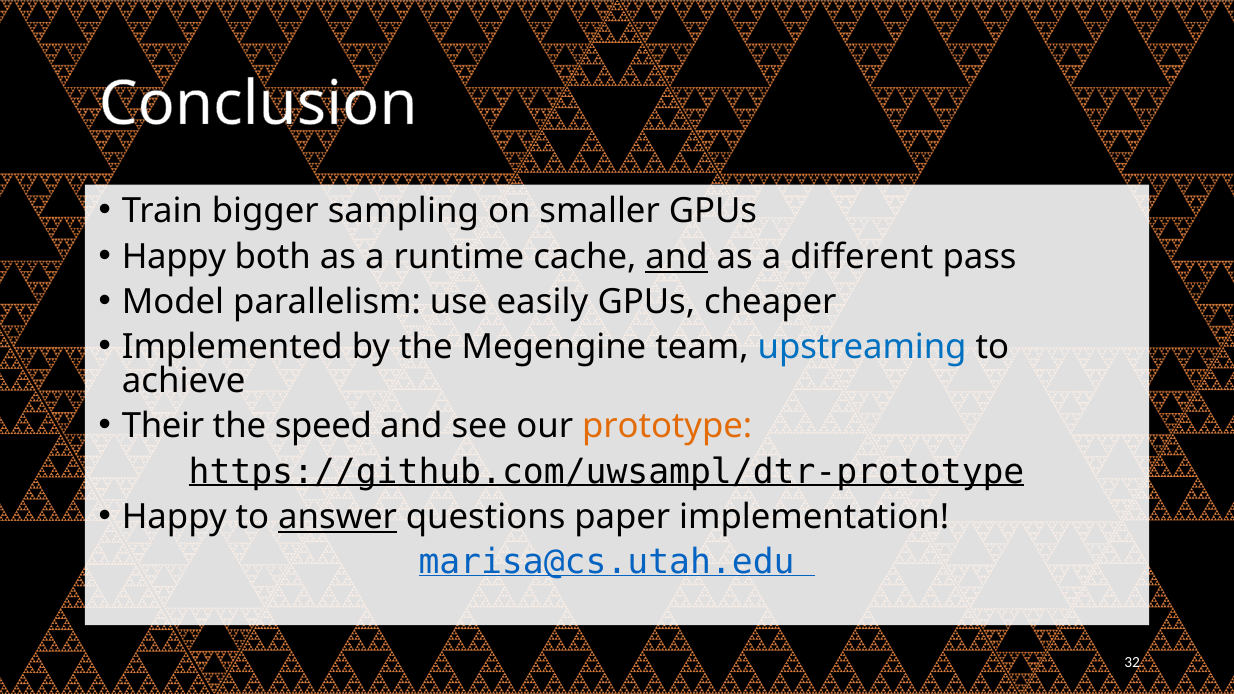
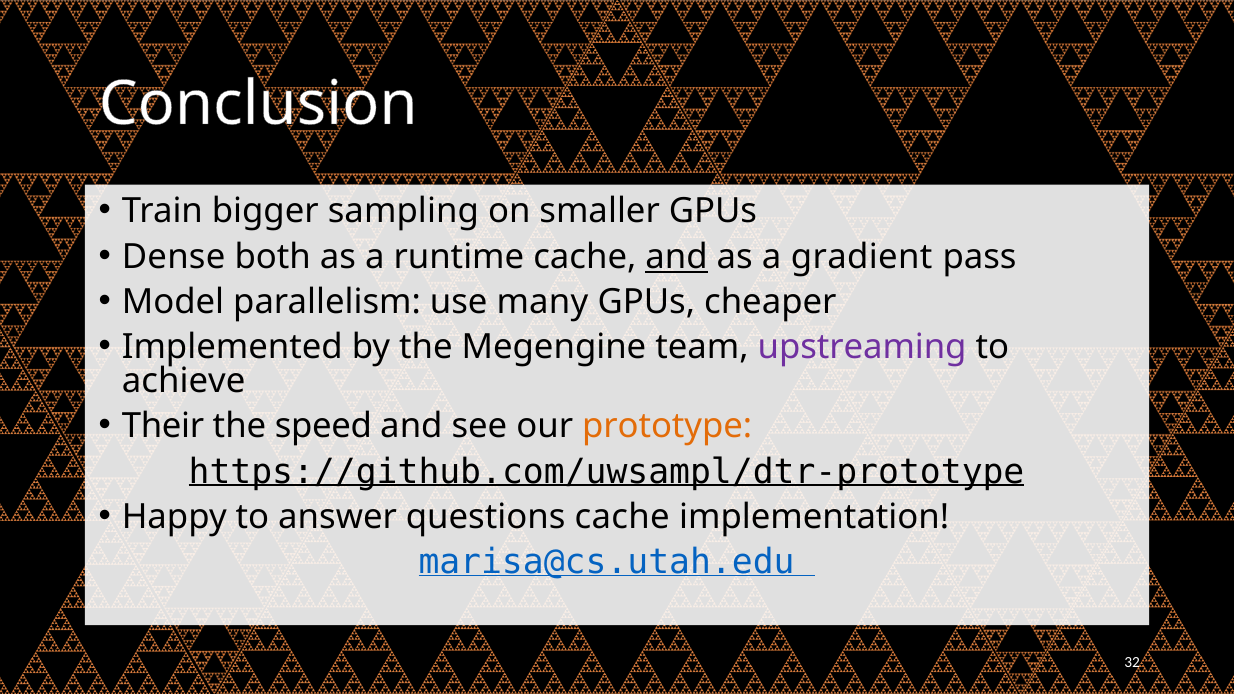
Happy at (174, 257): Happy -> Dense
different: different -> gradient
easily: easily -> many
upstreaming colour: blue -> purple
answer underline: present -> none
questions paper: paper -> cache
